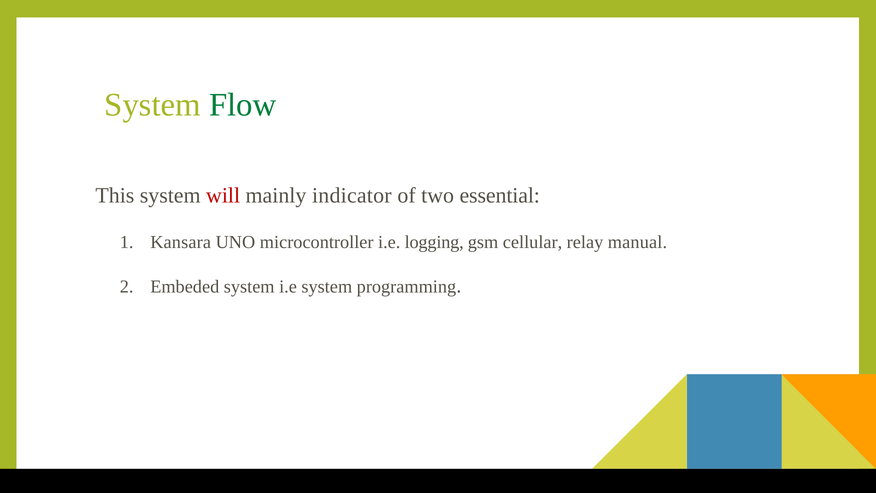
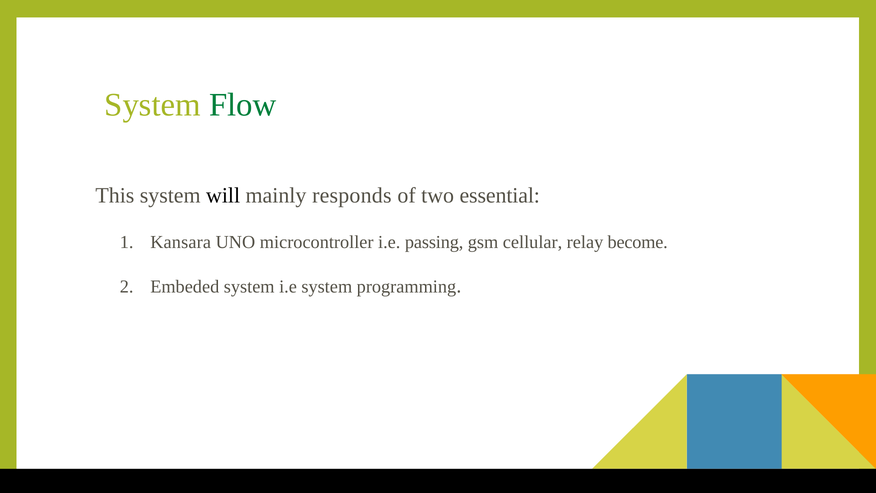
will colour: red -> black
indicator: indicator -> responds
logging: logging -> passing
manual: manual -> become
